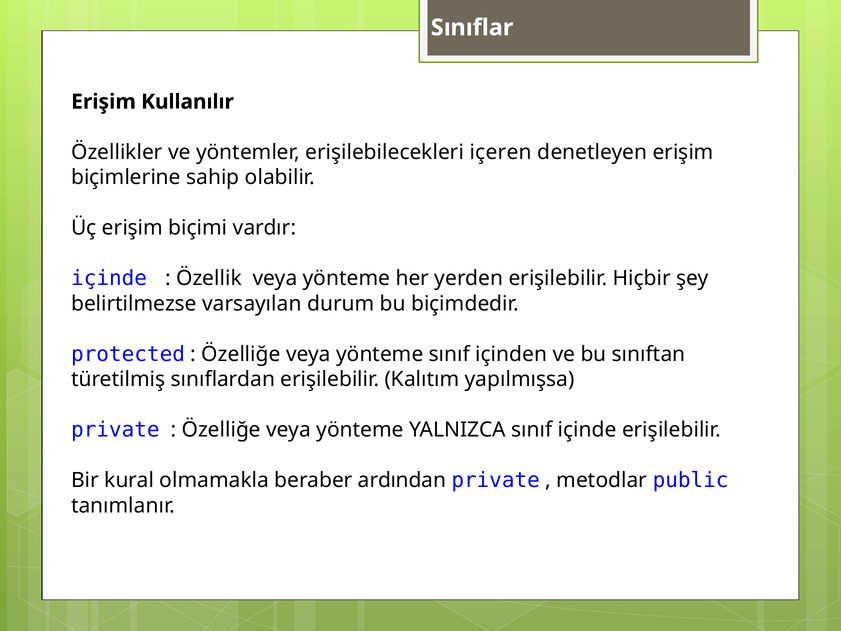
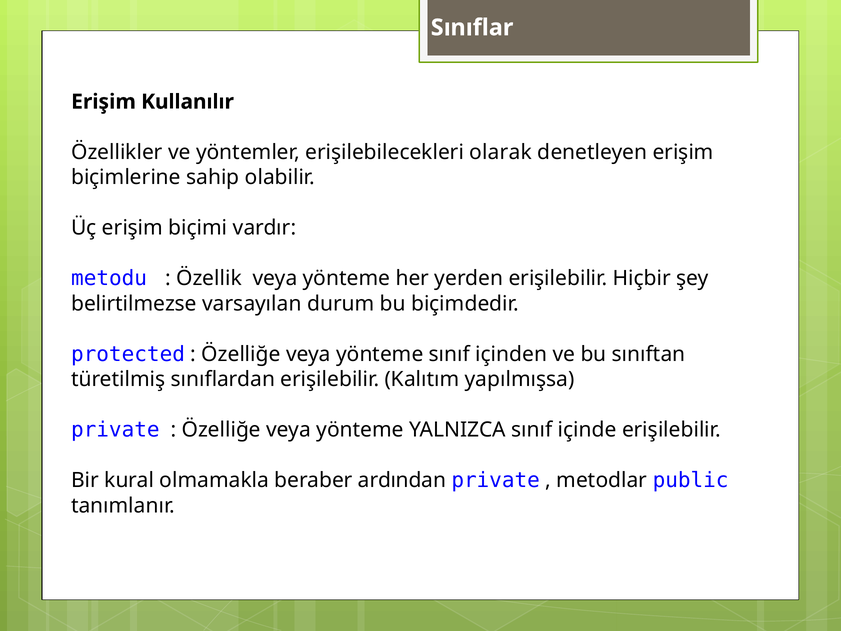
içeren: içeren -> olarak
içinde at (109, 278): içinde -> metodu
